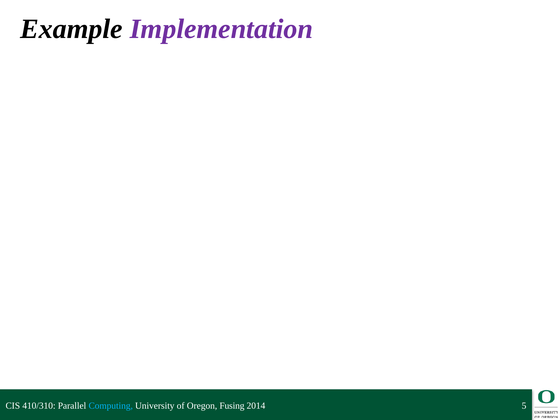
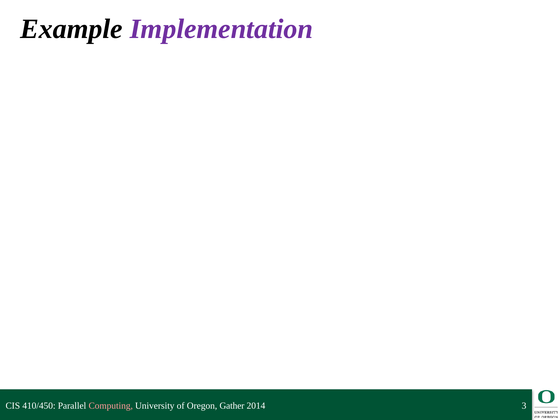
410/310: 410/310 -> 410/450
Computing colour: light blue -> pink
Fusing: Fusing -> Gather
5: 5 -> 3
